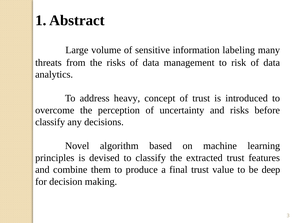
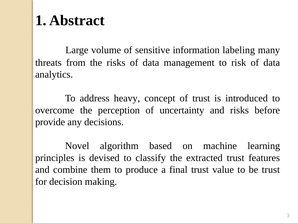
classify at (50, 122): classify -> provide
be deep: deep -> trust
